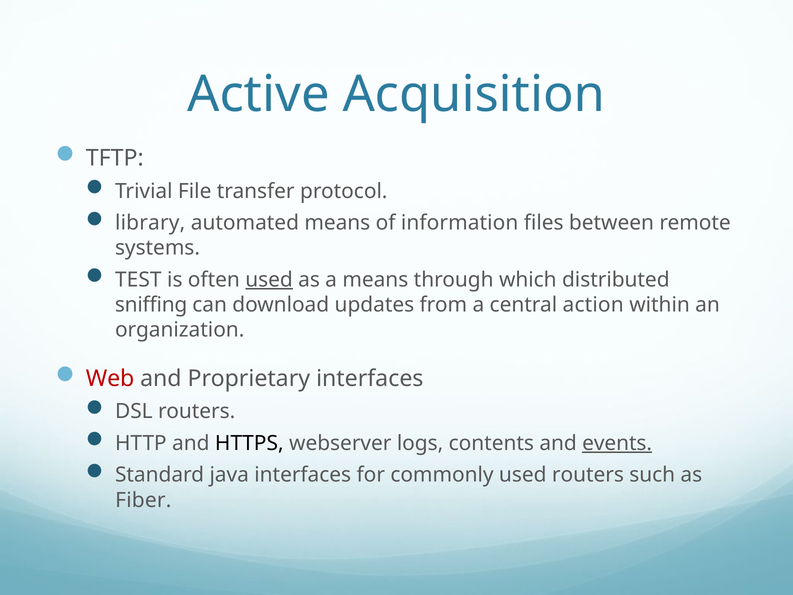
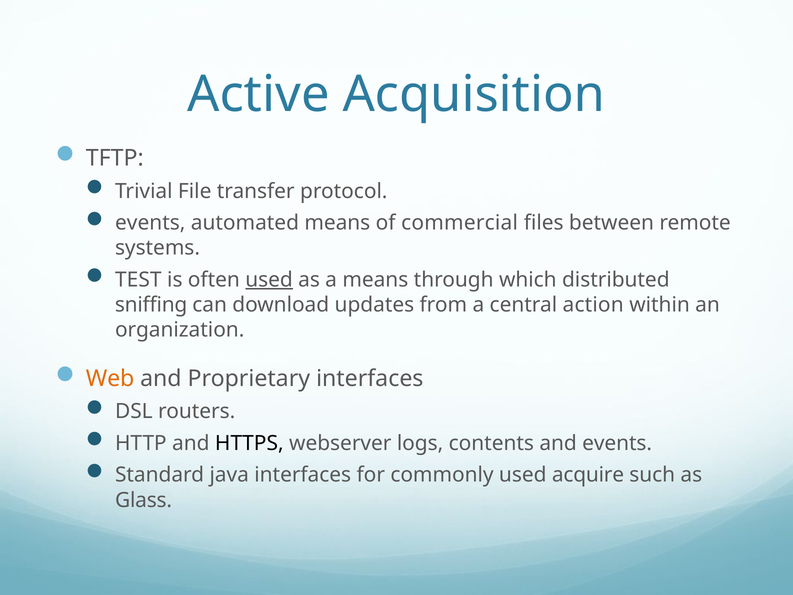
library at (150, 223): library -> events
information: information -> commercial
Web colour: red -> orange
events at (617, 443) underline: present -> none
used routers: routers -> acquire
Fiber: Fiber -> Glass
